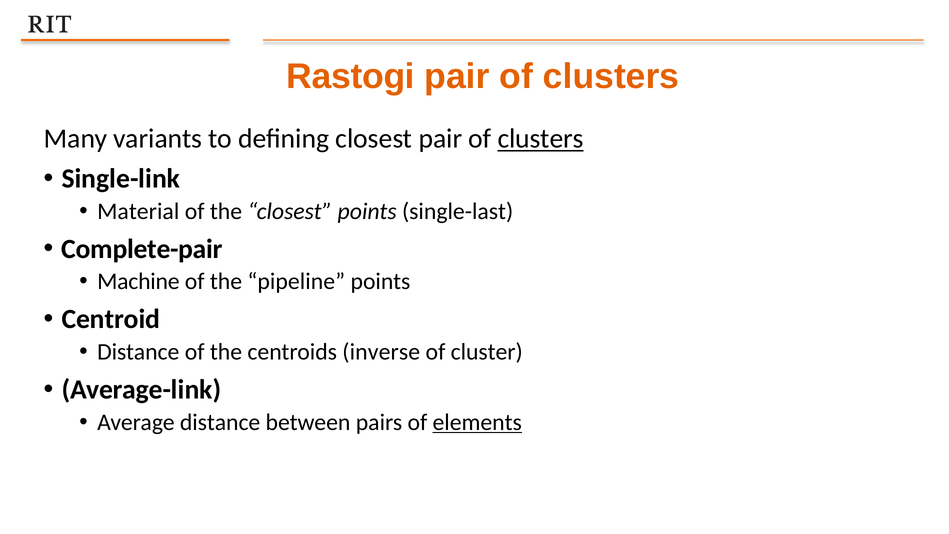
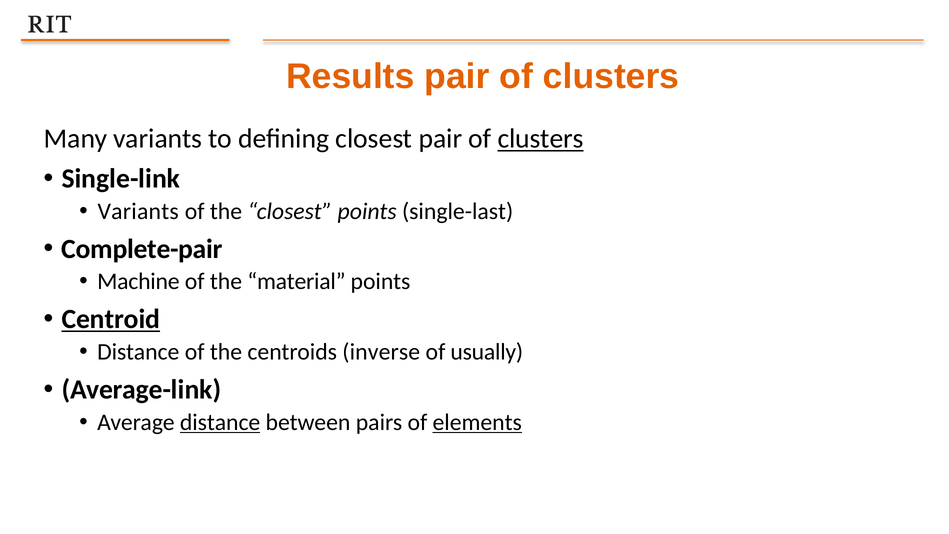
Rastogi: Rastogi -> Results
Material at (138, 211): Material -> Variants
pipeline: pipeline -> material
Centroid underline: none -> present
cluster: cluster -> usually
distance at (220, 422) underline: none -> present
